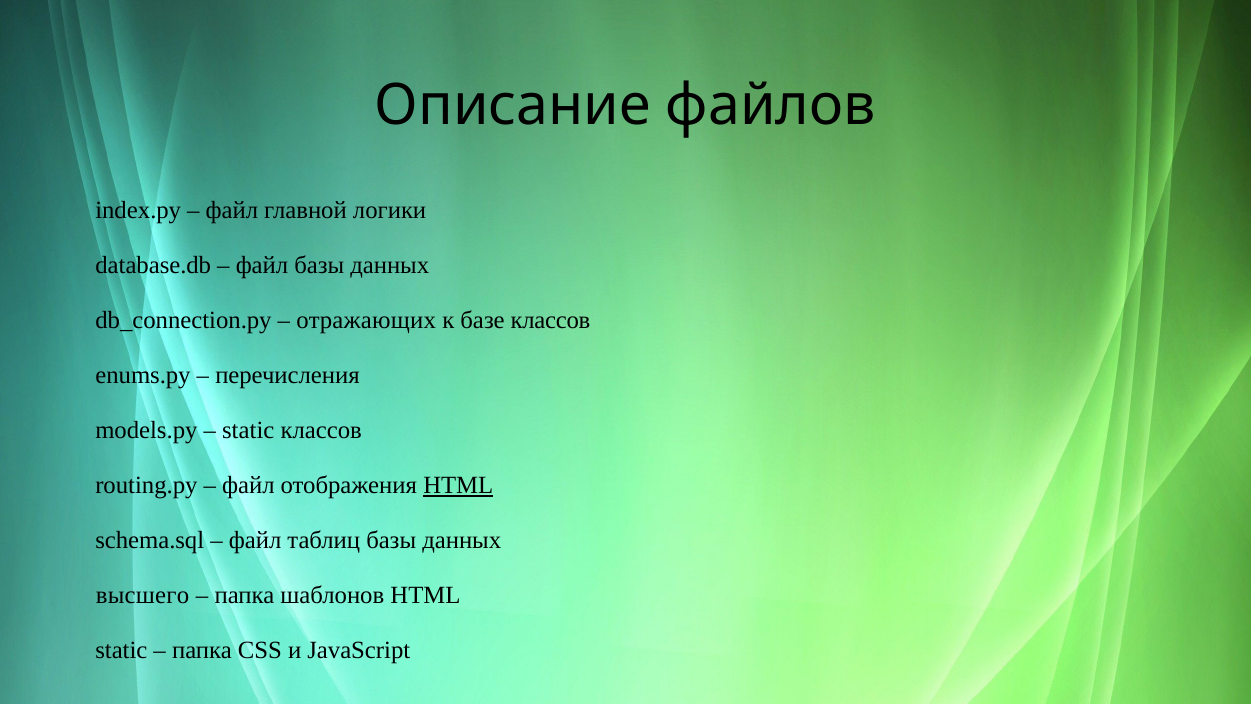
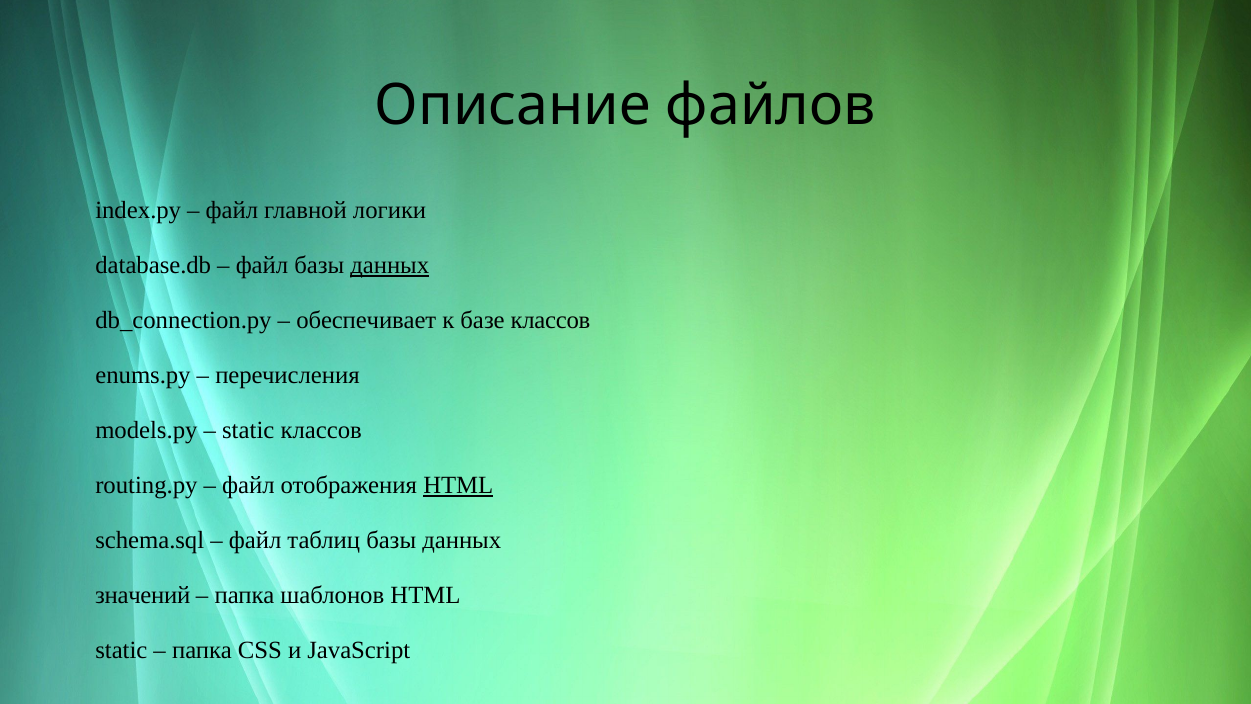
данных at (390, 265) underline: none -> present
отражающих: отражающих -> обеспечивает
высшего: высшего -> значений
